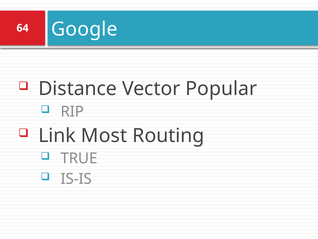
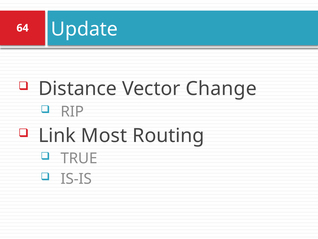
Google: Google -> Update
Popular: Popular -> Change
